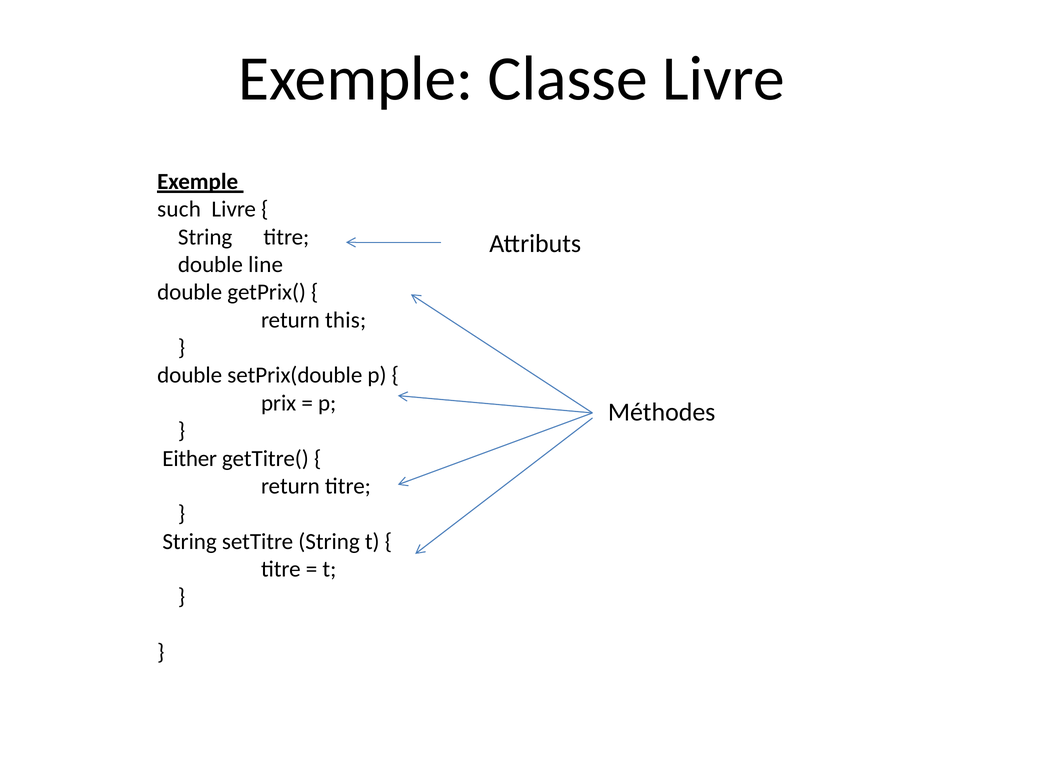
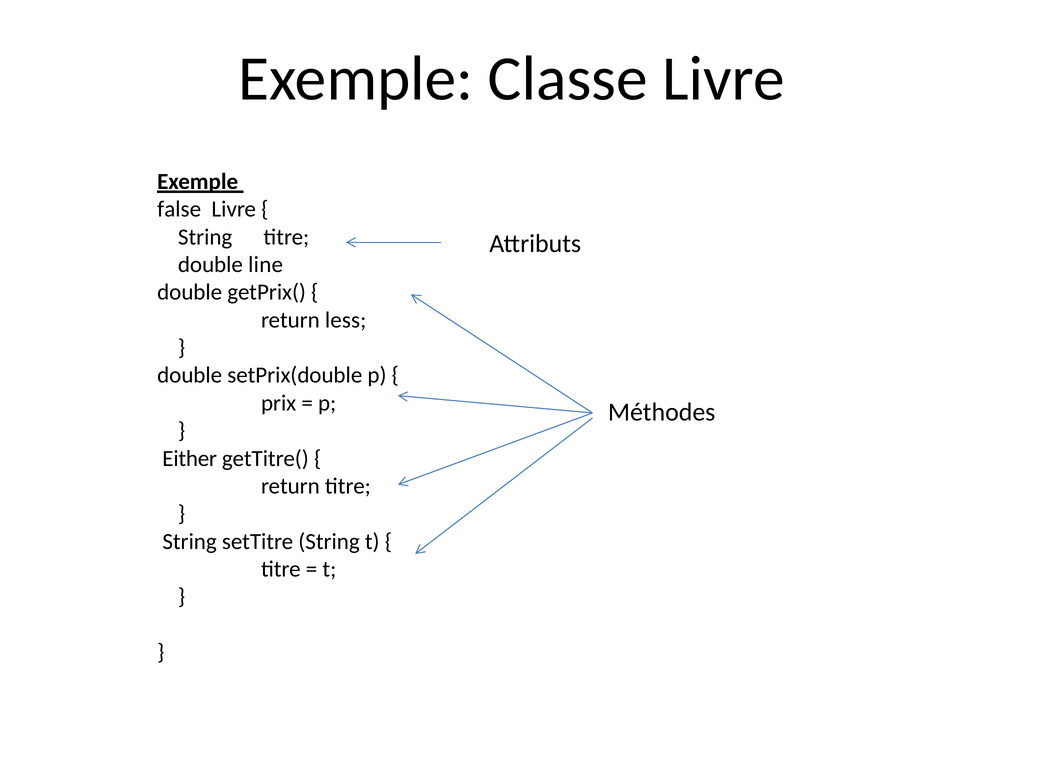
such: such -> false
this: this -> less
